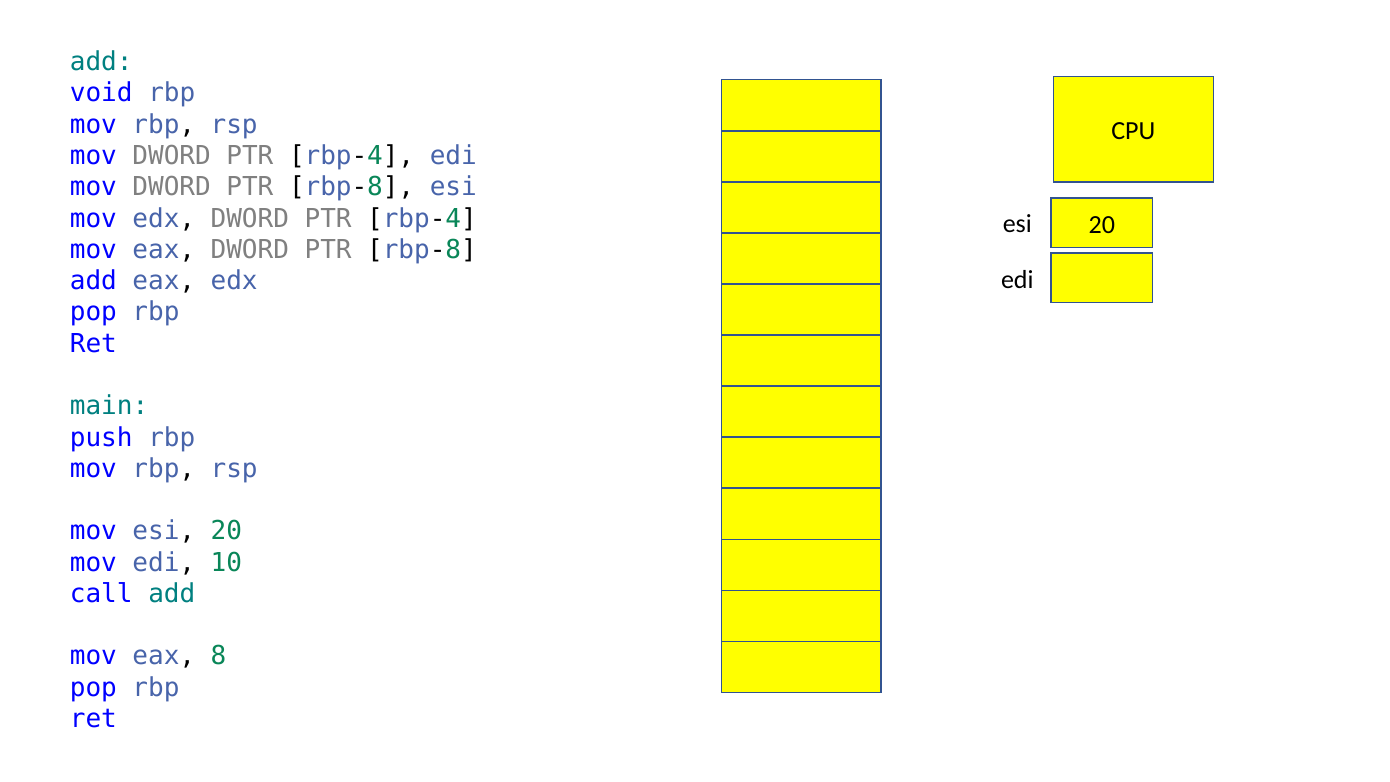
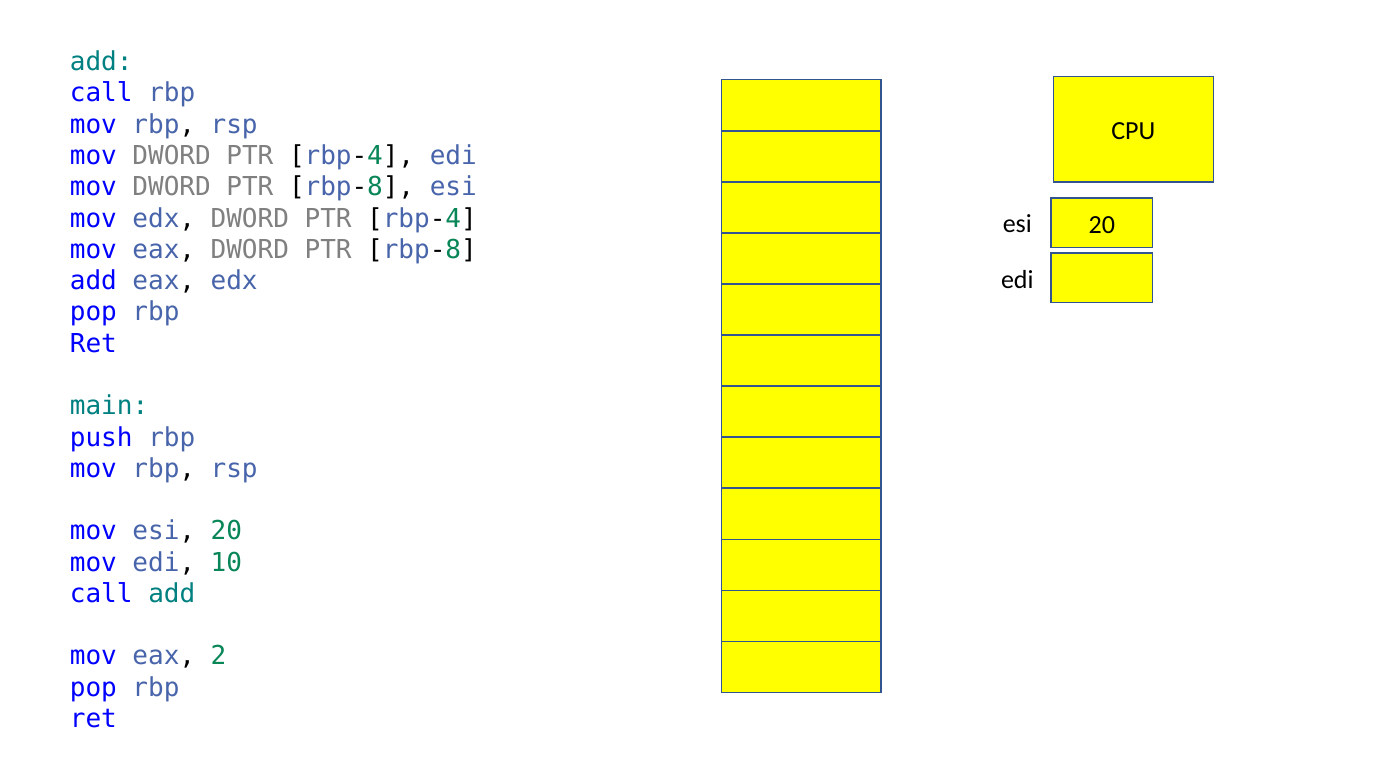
void at (101, 93): void -> call
8: 8 -> 2
